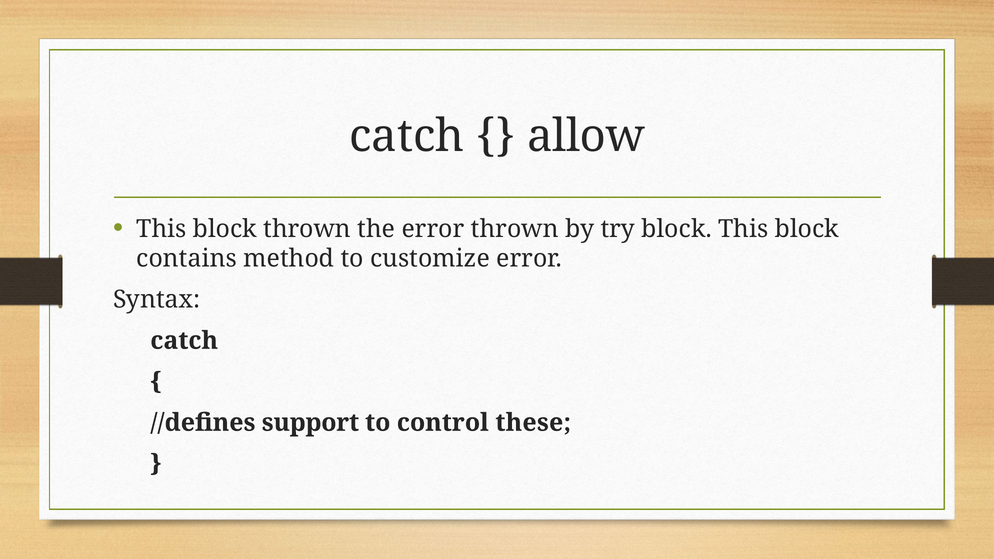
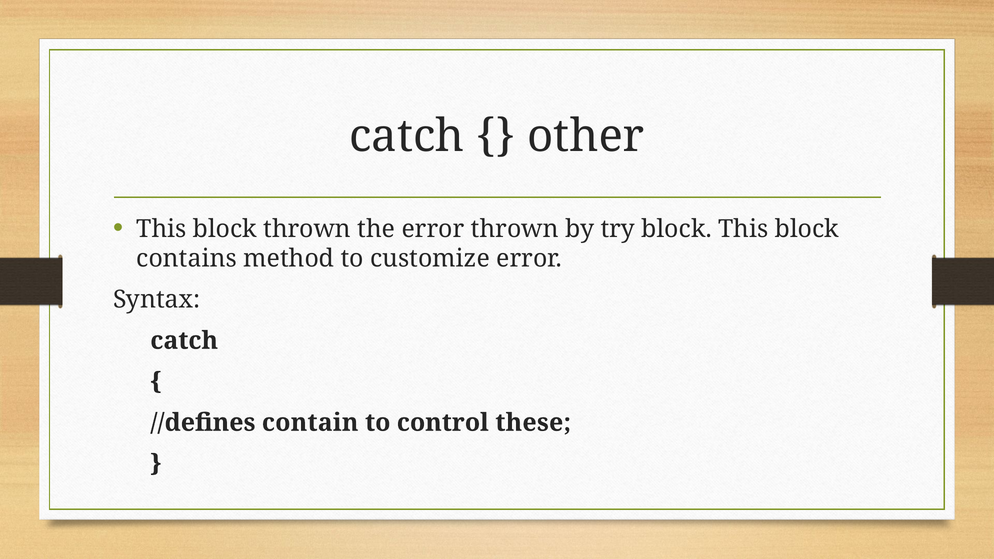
allow: allow -> other
support: support -> contain
